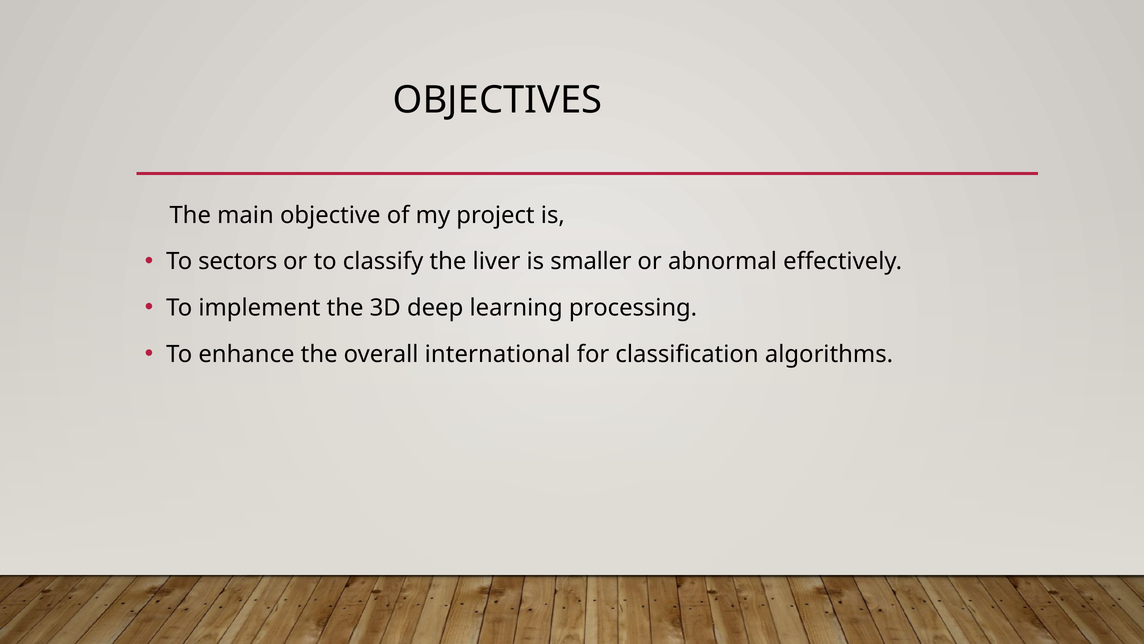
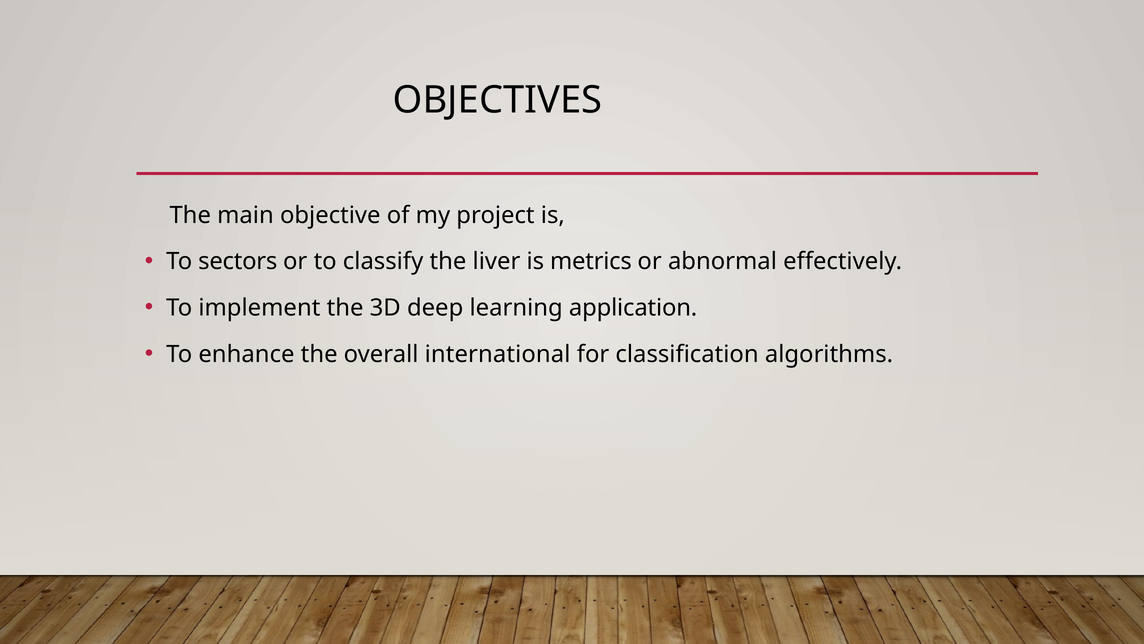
smaller: smaller -> metrics
processing: processing -> application
